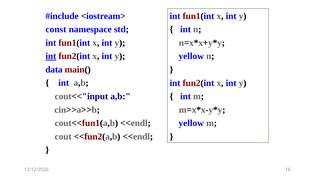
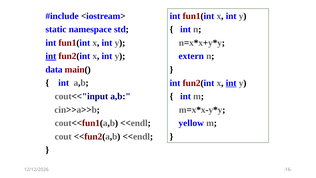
const: const -> static
yellow at (191, 56): yellow -> extern
int at (231, 83) underline: none -> present
